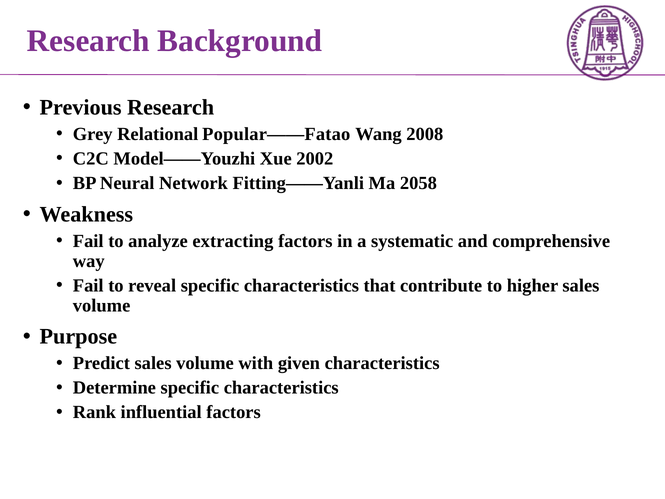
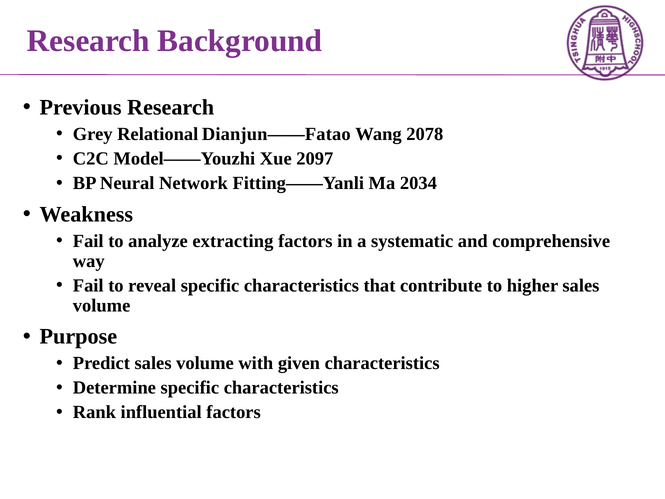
Popular——Fatao: Popular——Fatao -> Dianjun——Fatao
2008: 2008 -> 2078
2002: 2002 -> 2097
2058: 2058 -> 2034
